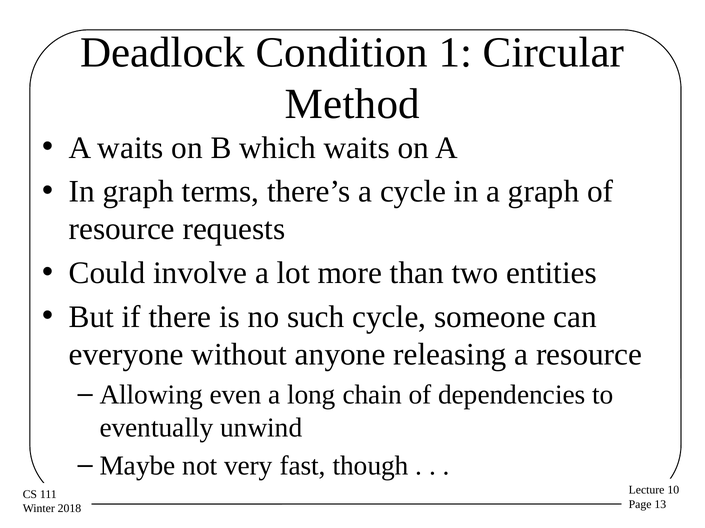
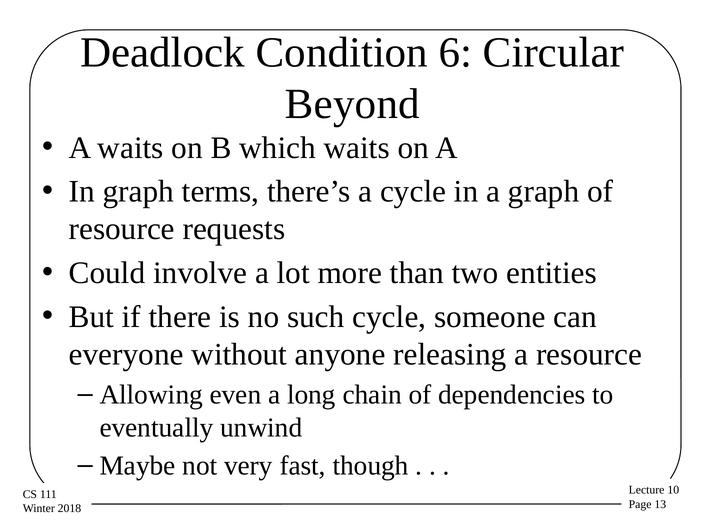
1: 1 -> 6
Method: Method -> Beyond
